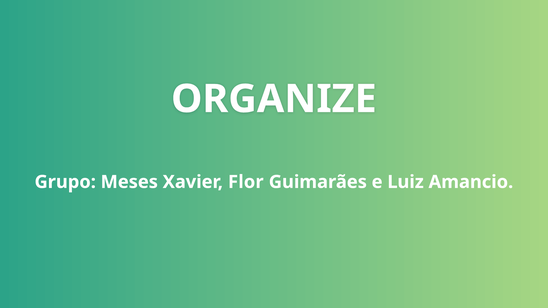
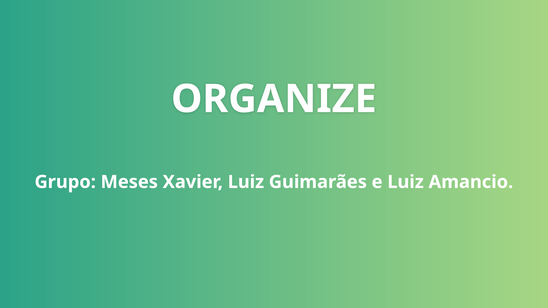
Xavier Flor: Flor -> Luiz
